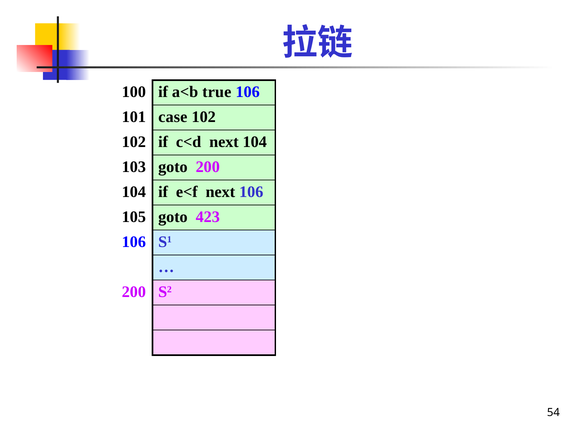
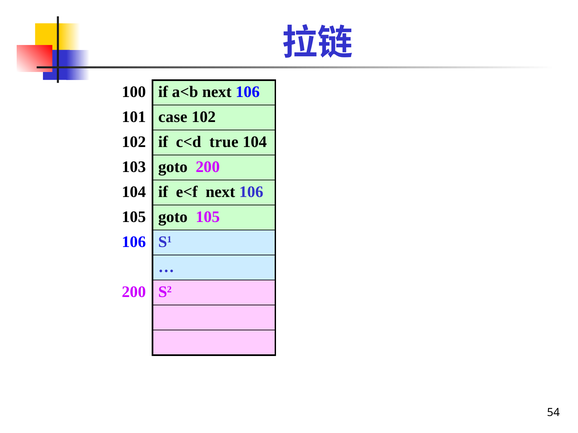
a<b true: true -> next
c<d next: next -> true
goto 423: 423 -> 105
